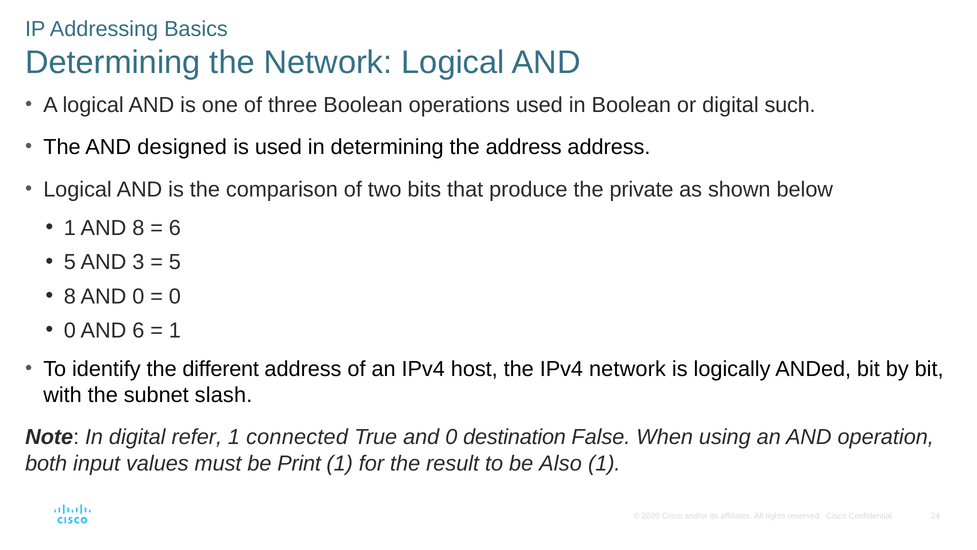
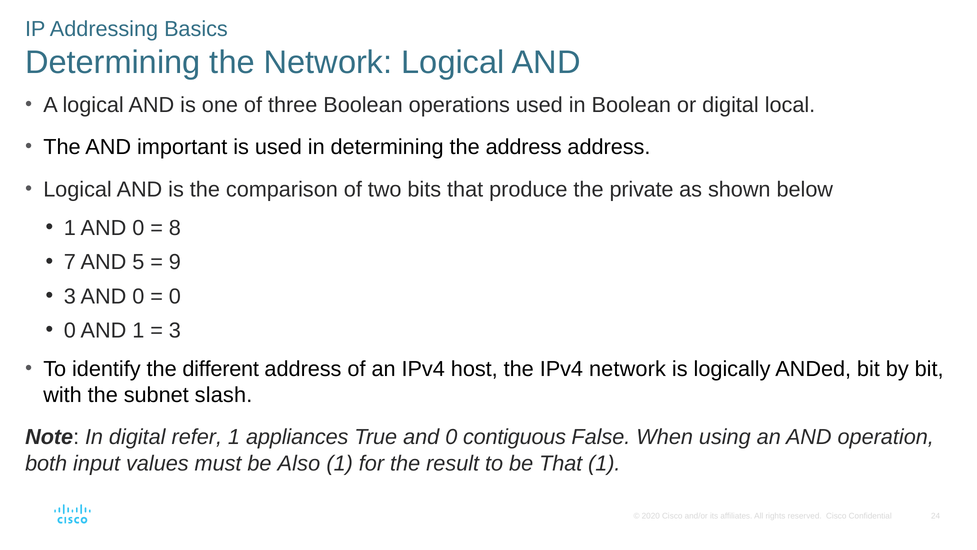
such: such -> local
designed: designed -> important
1 AND 8: 8 -> 0
6 at (175, 228): 6 -> 8
5 at (70, 262): 5 -> 7
3: 3 -> 5
5 at (175, 262): 5 -> 9
8 at (70, 296): 8 -> 3
AND 6: 6 -> 1
1 at (175, 330): 1 -> 3
connected: connected -> appliances
destination: destination -> contiguous
Print: Print -> Also
be Also: Also -> That
